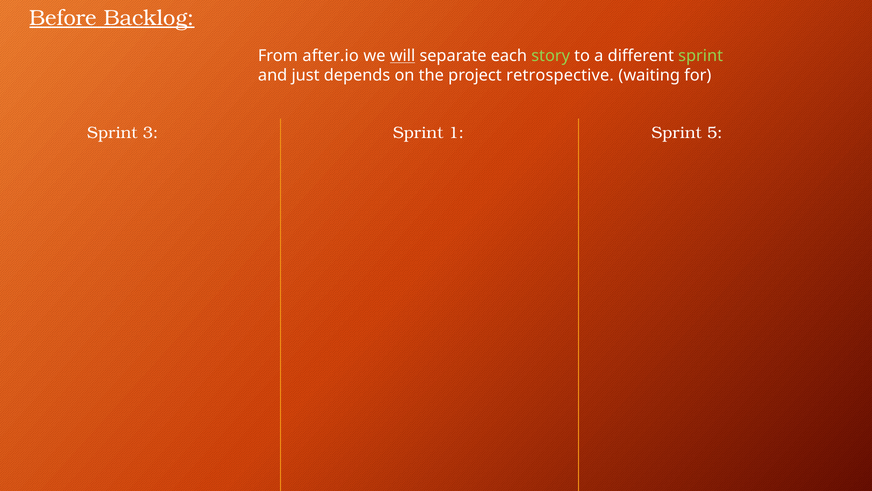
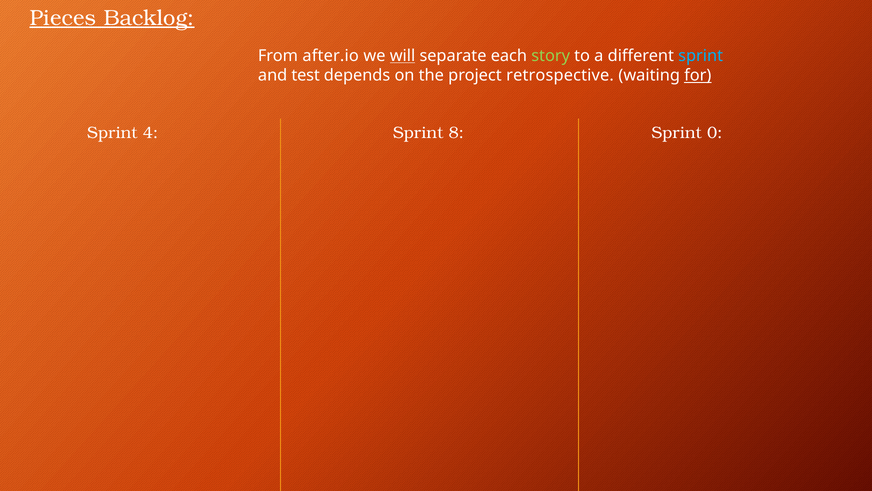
Before: Before -> Pieces
sprint at (701, 56) colour: light green -> light blue
just: just -> test
for underline: none -> present
3: 3 -> 4
1: 1 -> 8
5: 5 -> 0
